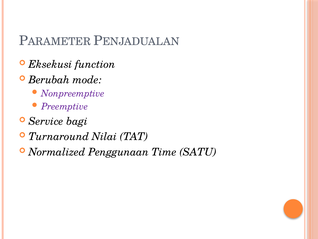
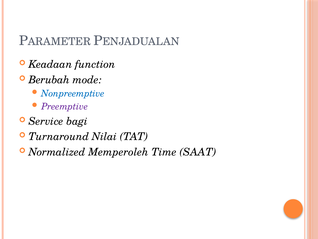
Eksekusi: Eksekusi -> Keadaan
Nonpreemptive colour: purple -> blue
Penggunaan: Penggunaan -> Memperoleh
SATU: SATU -> SAAT
